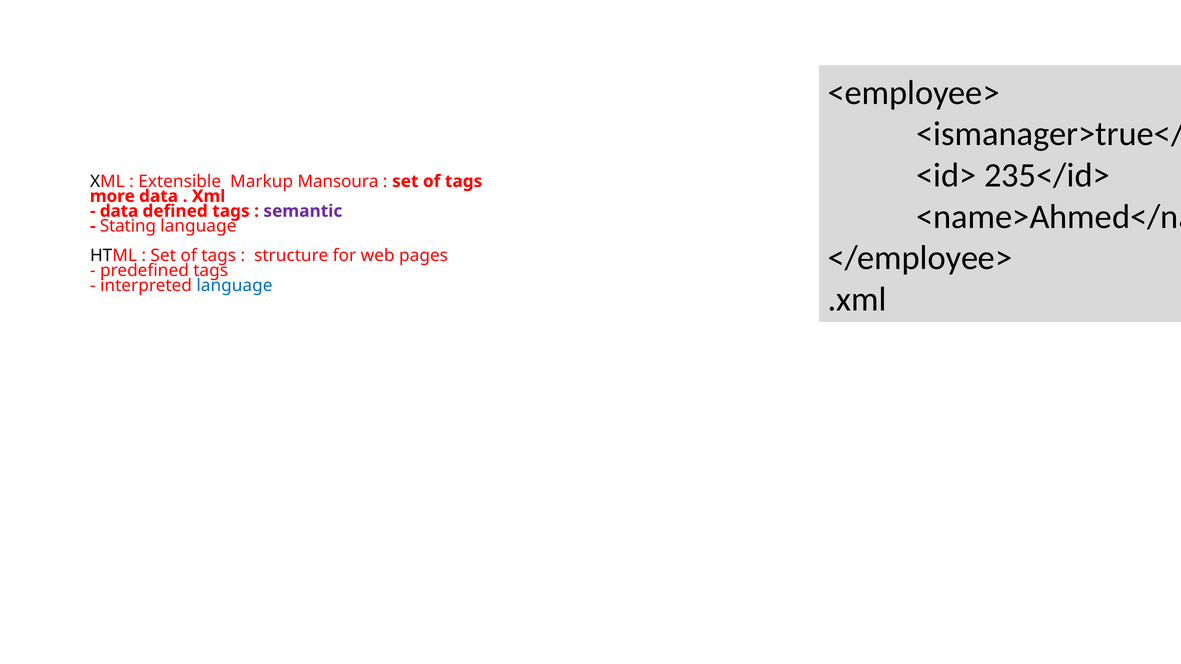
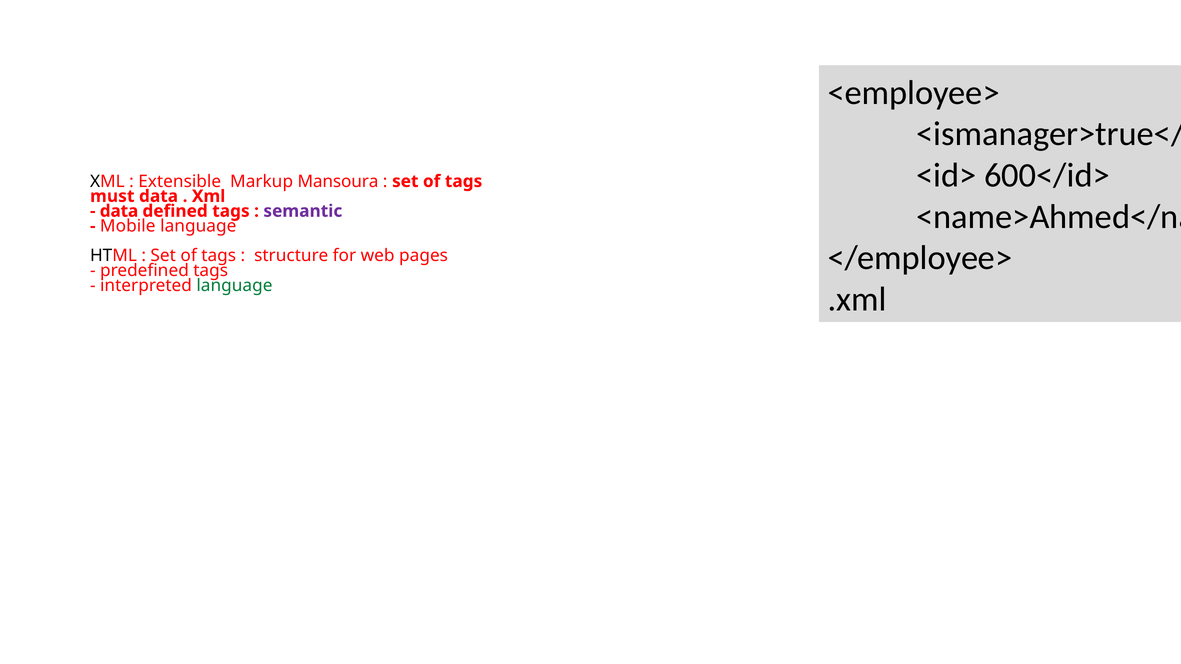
235</id>: 235</id> -> 600</id>
more: more -> must
Stating: Stating -> Mobile
language at (234, 286) colour: blue -> green
